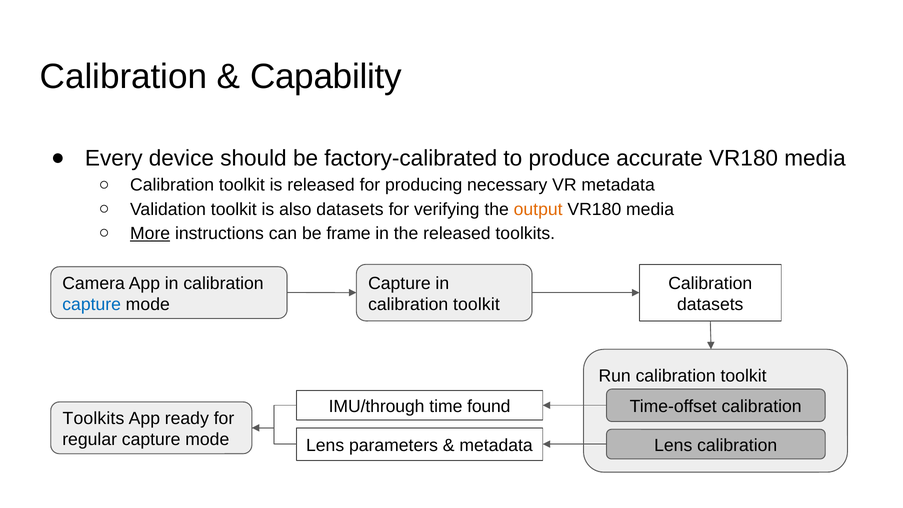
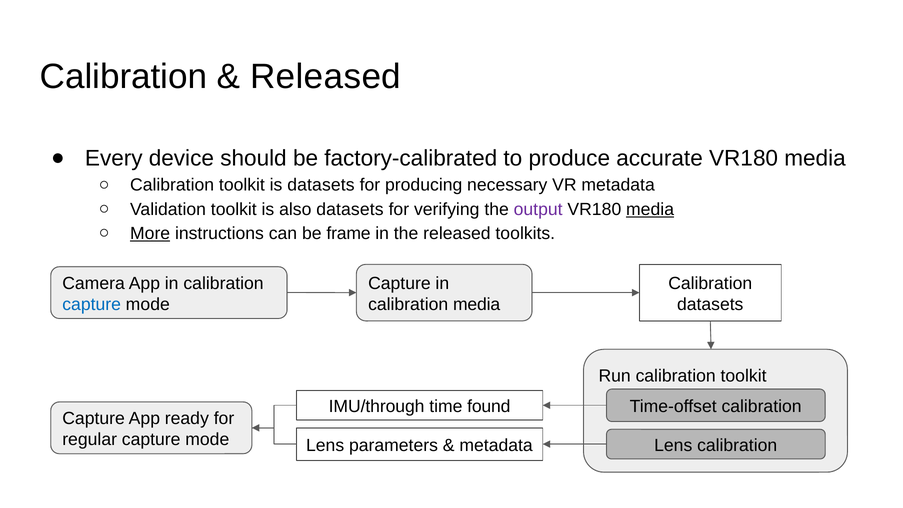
Capability at (326, 77): Capability -> Released
is released: released -> datasets
output colour: orange -> purple
media at (650, 209) underline: none -> present
toolkit at (476, 304): toolkit -> media
Toolkits at (93, 418): Toolkits -> Capture
